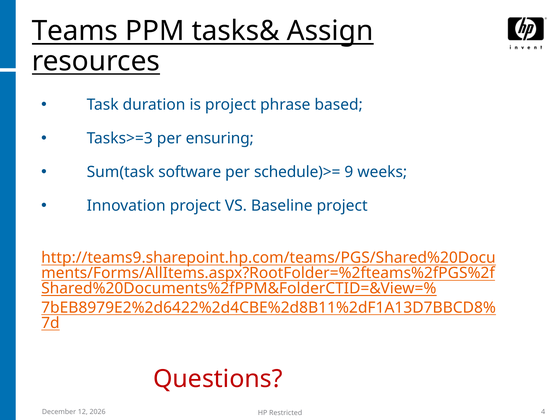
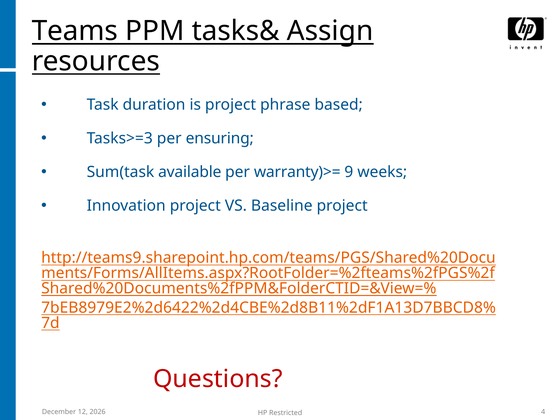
software: software -> available
schedule)>=: schedule)>= -> warranty)>=
